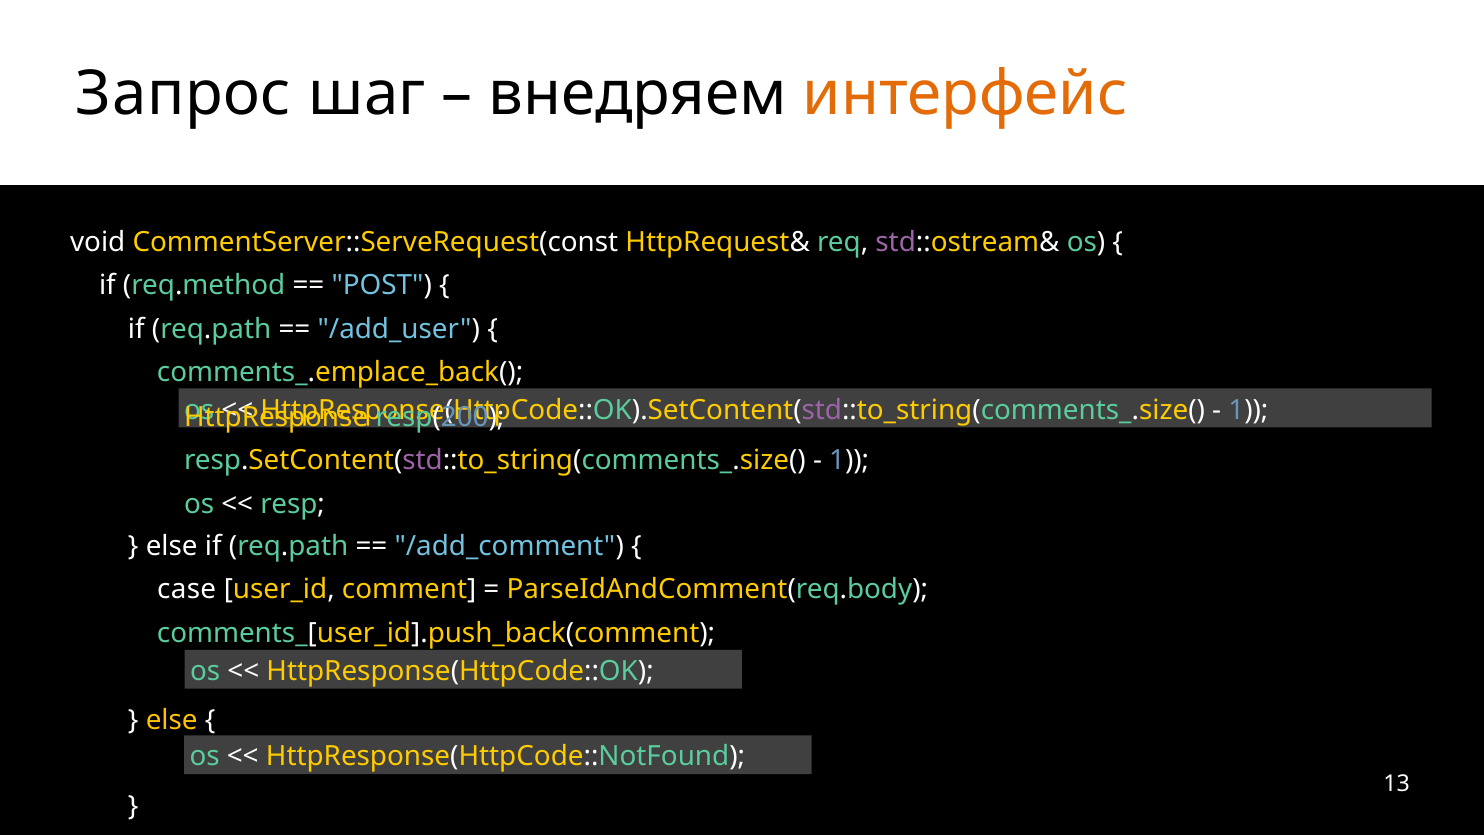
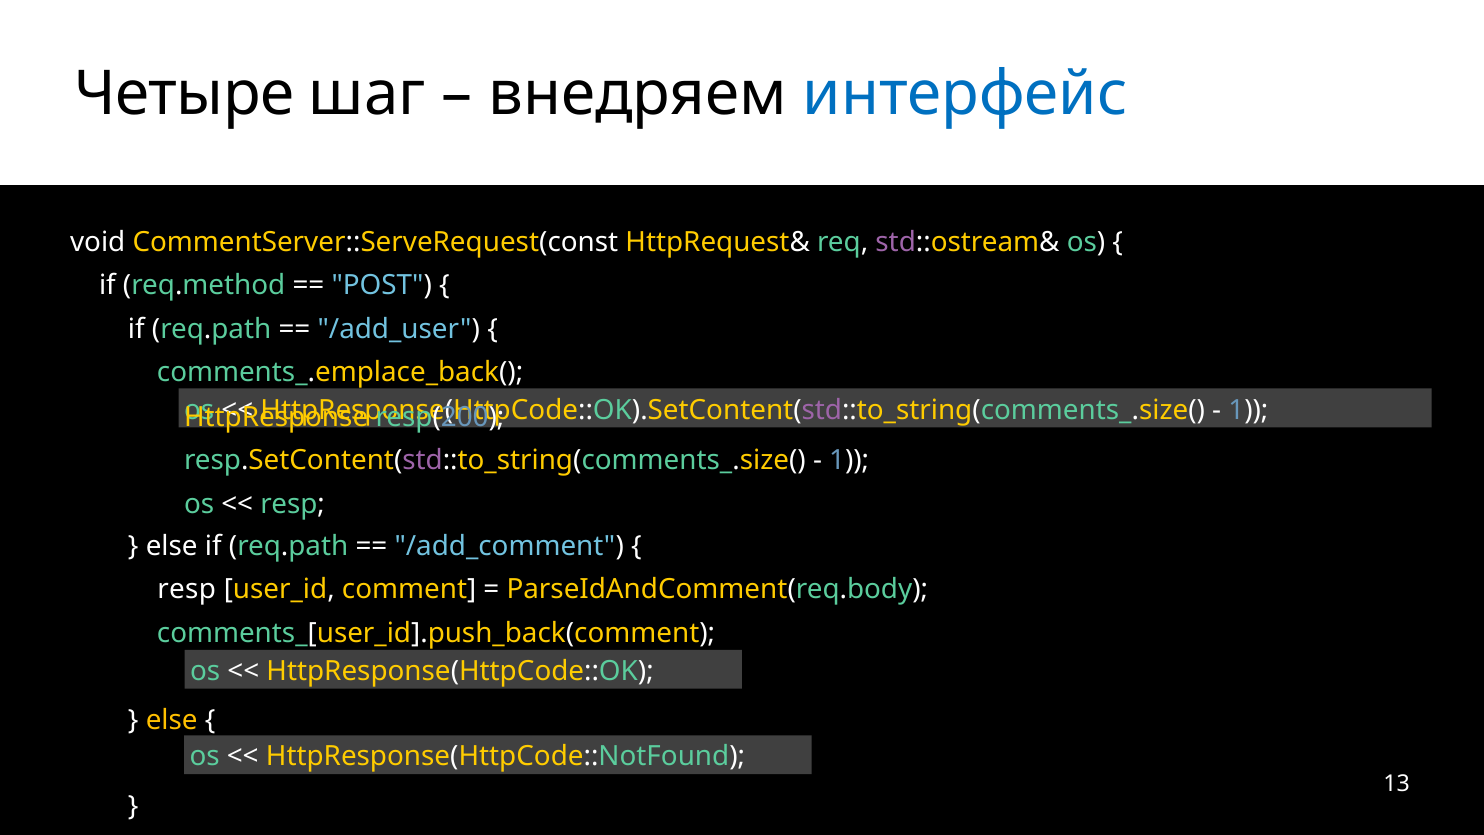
Запрос: Запрос -> Четыре
интерфейс colour: orange -> blue
case at (187, 590): case -> resp
